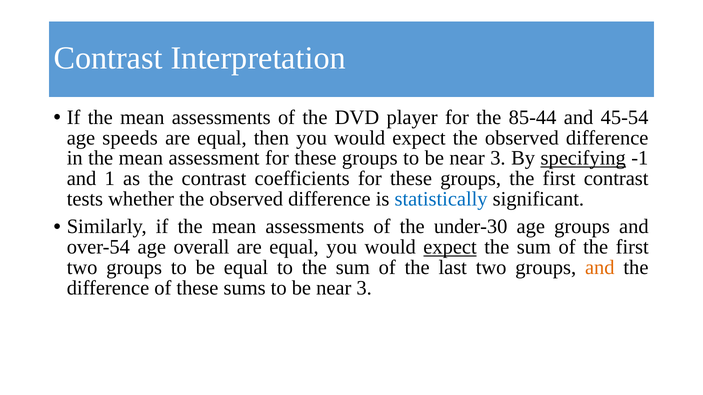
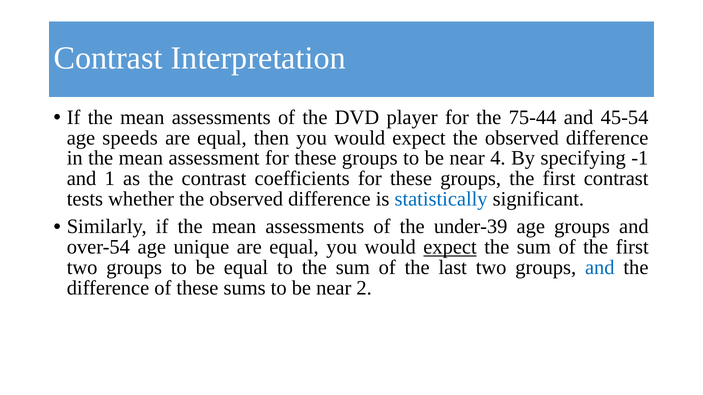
85-44: 85-44 -> 75-44
3 at (498, 158): 3 -> 4
specifying underline: present -> none
under-30: under-30 -> under-39
overall: overall -> unique
and at (600, 268) colour: orange -> blue
3 at (364, 288): 3 -> 2
